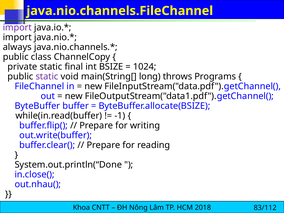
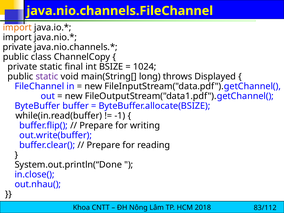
import at (17, 28) colour: purple -> orange
always at (17, 47): always -> private
Programs: Programs -> Displayed
